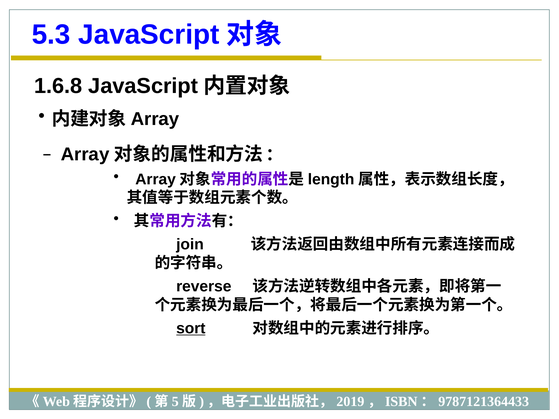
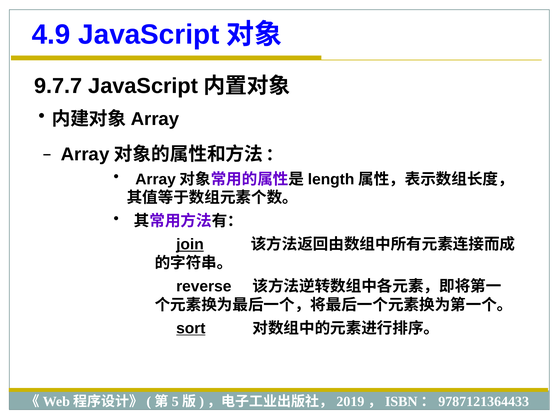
5.3: 5.3 -> 4.9
1.6.8: 1.6.8 -> 9.7.7
join underline: none -> present
